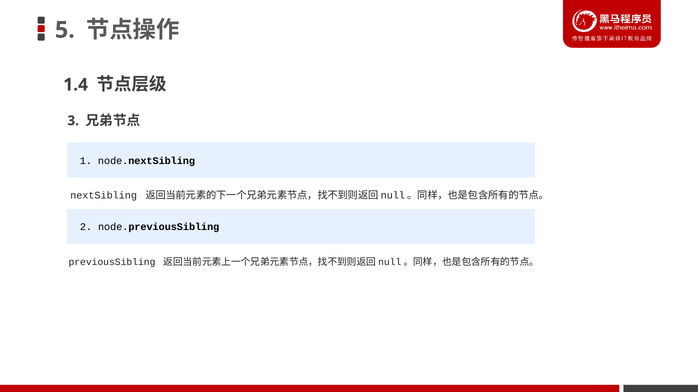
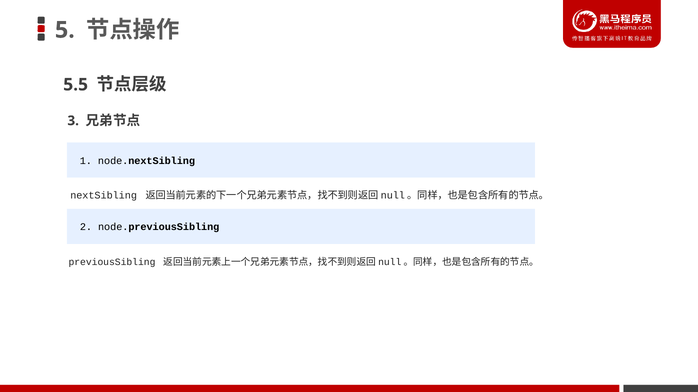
1.4: 1.4 -> 5.5
